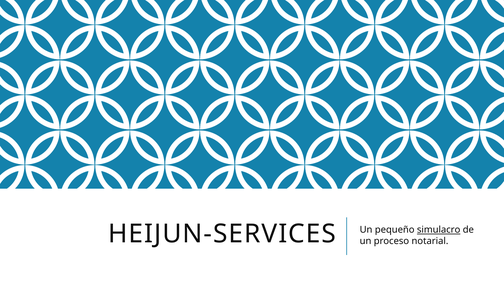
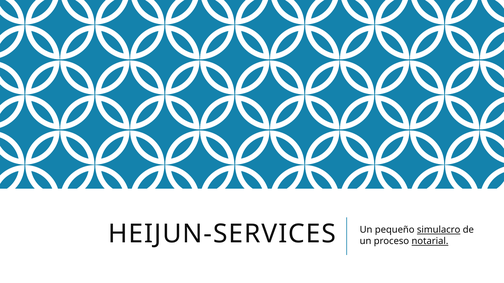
notarial underline: none -> present
